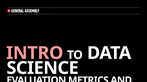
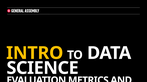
INTRO colour: pink -> yellow
